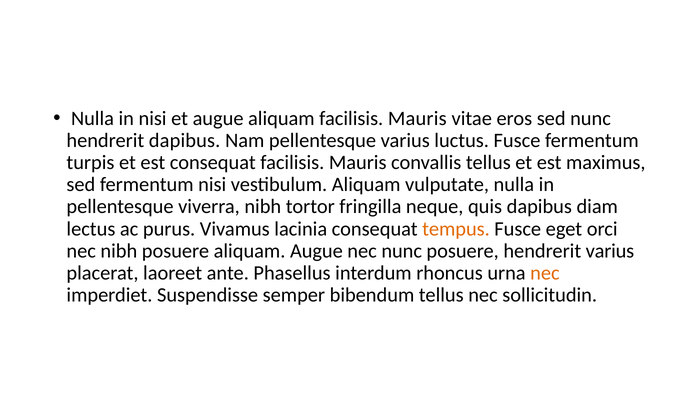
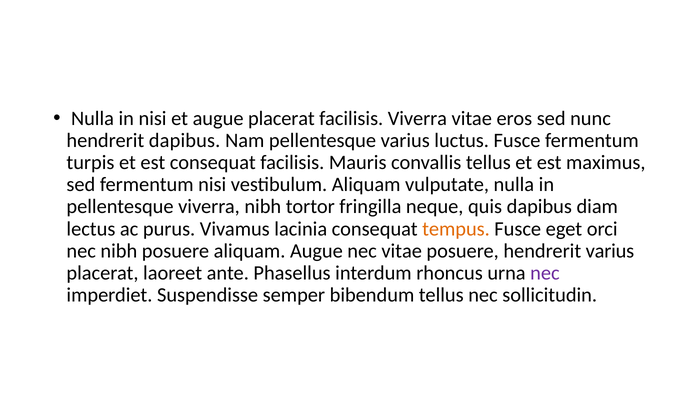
augue aliquam: aliquam -> placerat
Mauris at (417, 118): Mauris -> Viverra
nec nunc: nunc -> vitae
nec at (545, 273) colour: orange -> purple
